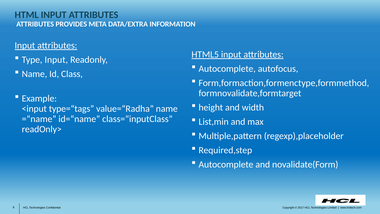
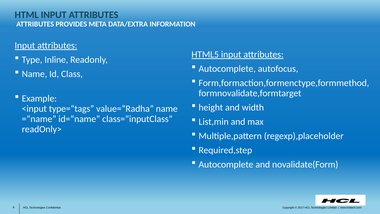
Type Input: Input -> Inline
